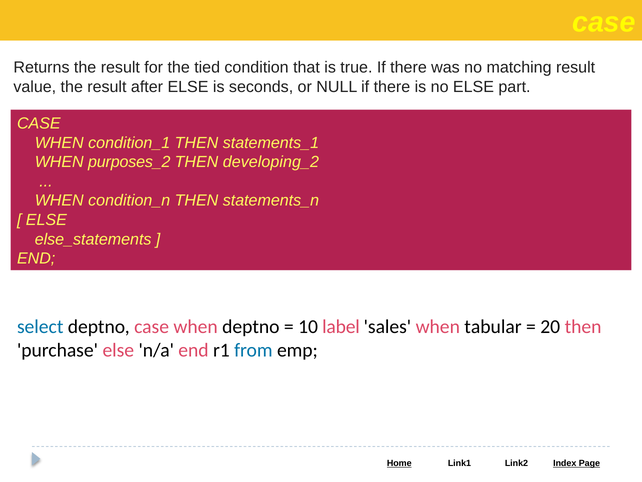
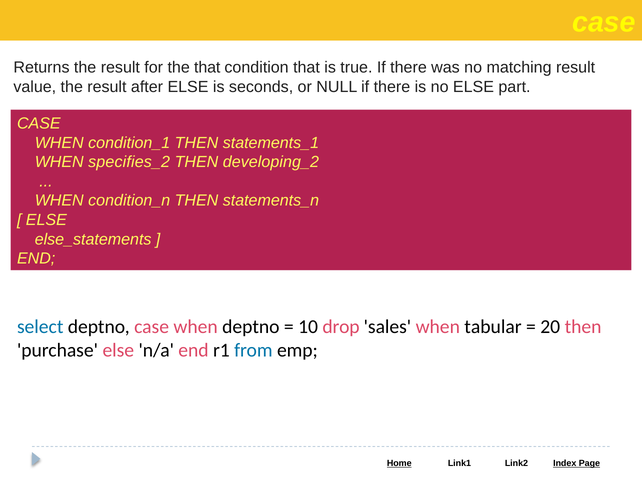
the tied: tied -> that
purposes_2: purposes_2 -> specifies_2
label: label -> drop
